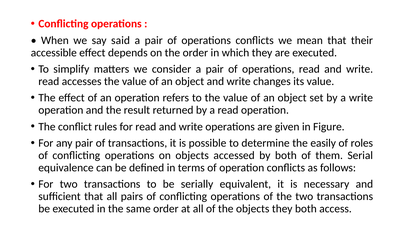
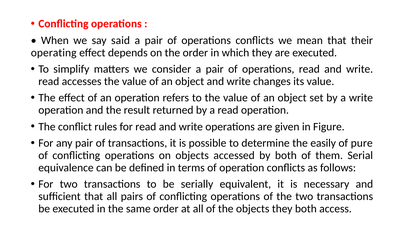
accessible: accessible -> operating
roles: roles -> pure
